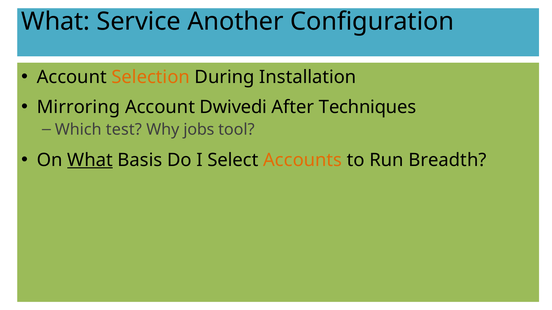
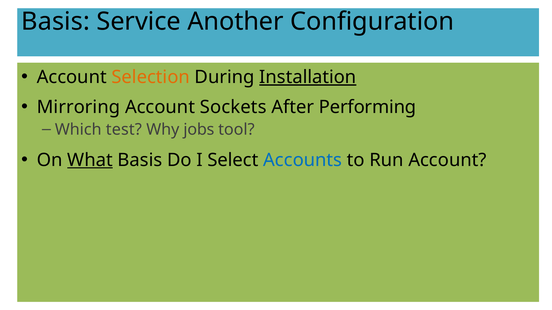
What at (56, 21): What -> Basis
Installation underline: none -> present
Dwivedi: Dwivedi -> Sockets
Techniques: Techniques -> Performing
Accounts colour: orange -> blue
Run Breadth: Breadth -> Account
